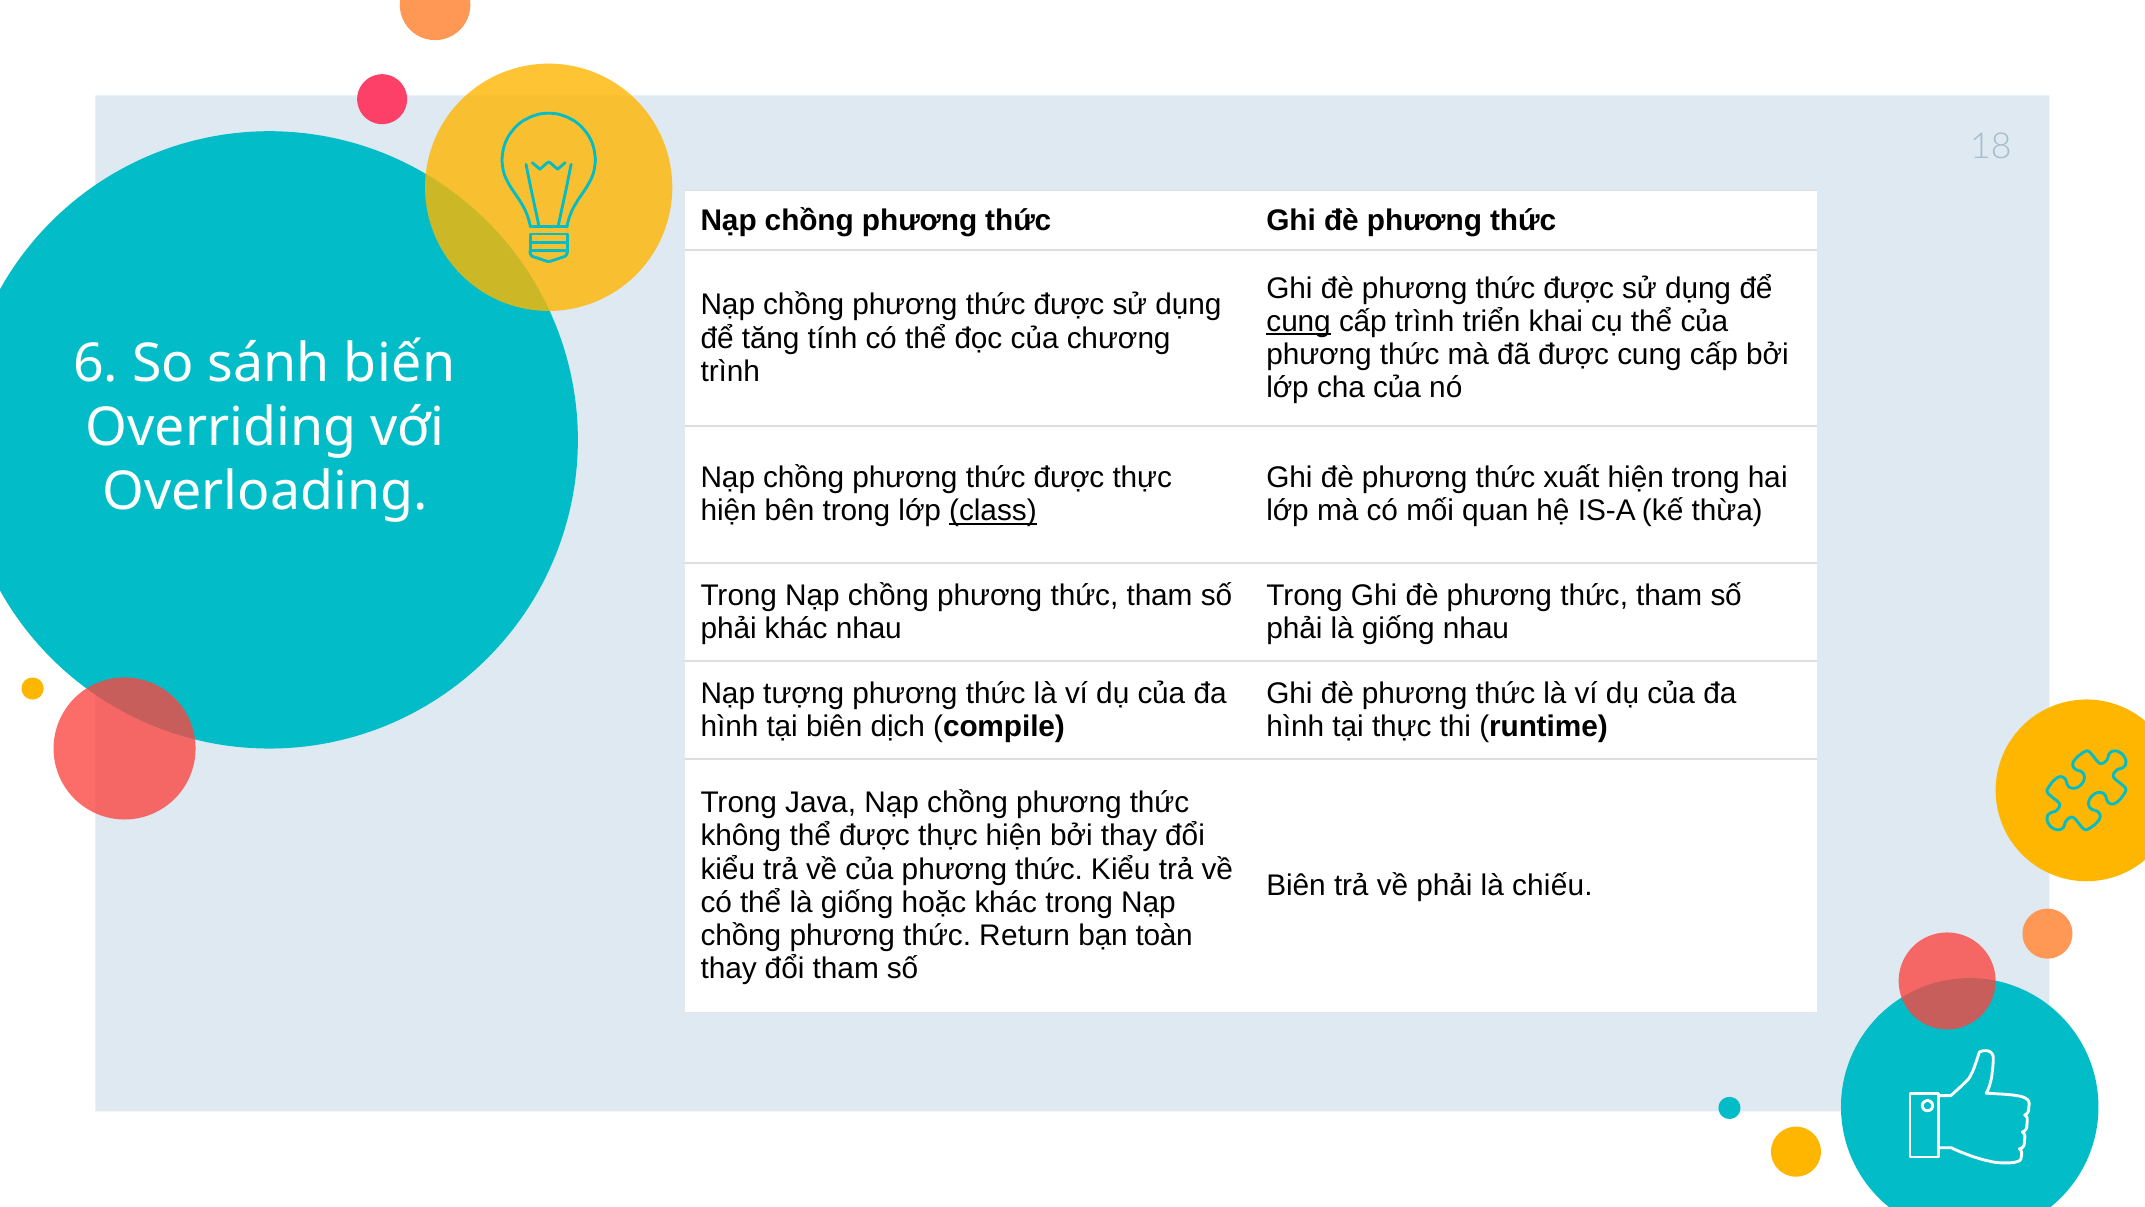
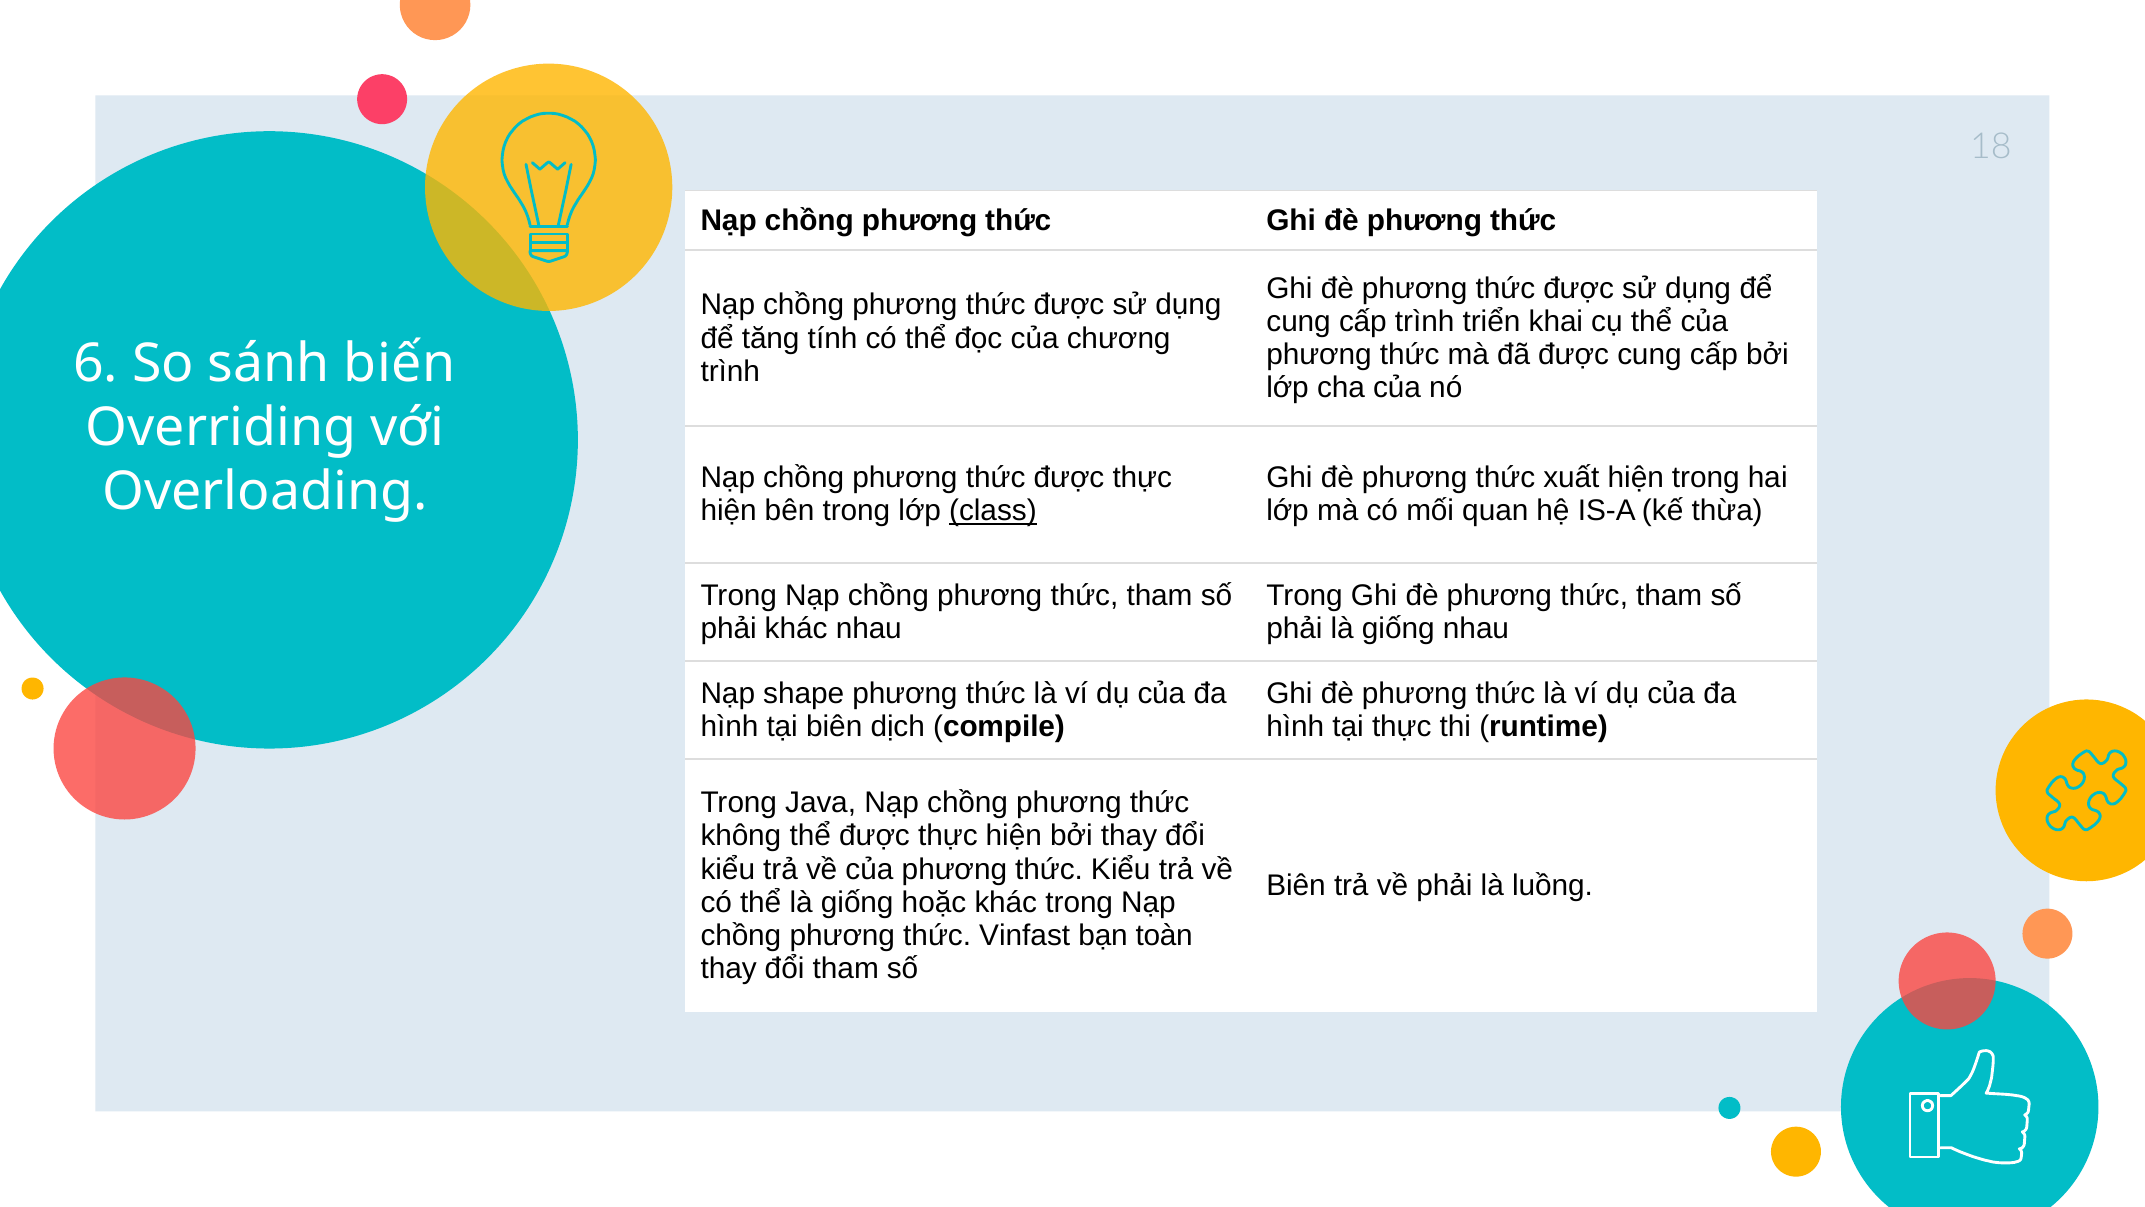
cung at (1299, 321) underline: present -> none
tượng: tượng -> shape
chiếu: chiếu -> luồng
Return: Return -> Vinfast
